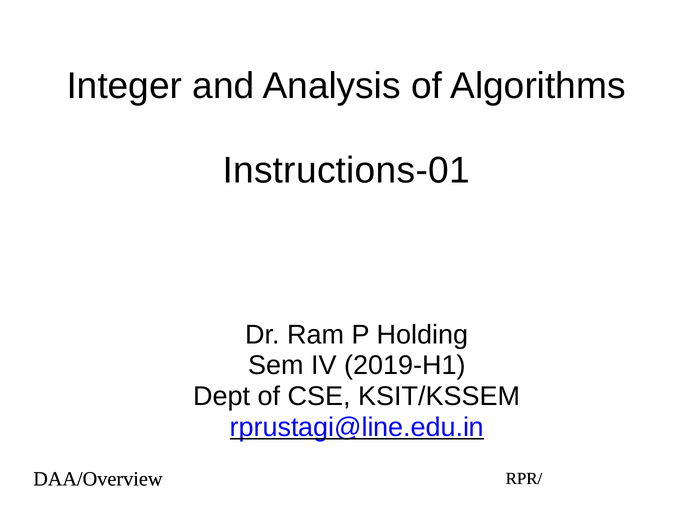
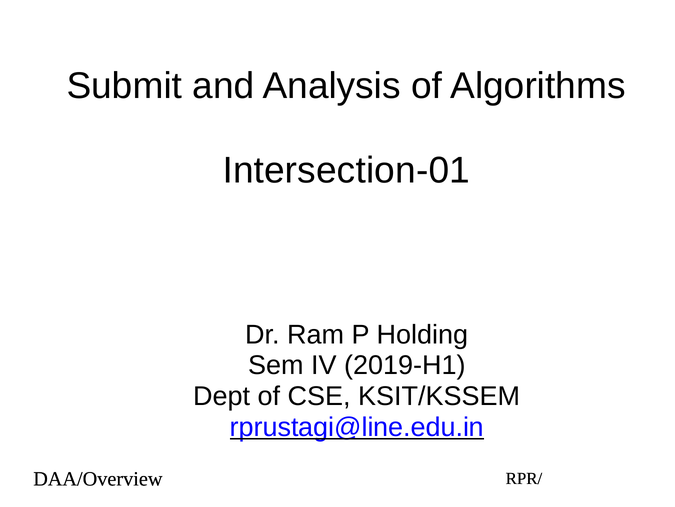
Integer: Integer -> Submit
Instructions-01: Instructions-01 -> Intersection-01
